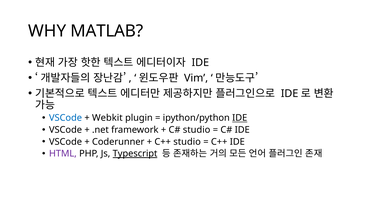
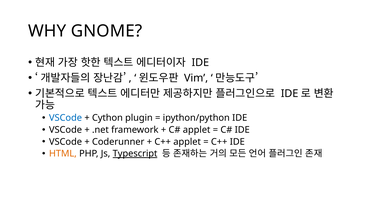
MATLAB: MATLAB -> GNOME
Webkit: Webkit -> Cython
IDE at (240, 118) underline: present -> none
studio at (197, 130): studio -> applet
C++ studio: studio -> applet
HTML colour: purple -> orange
